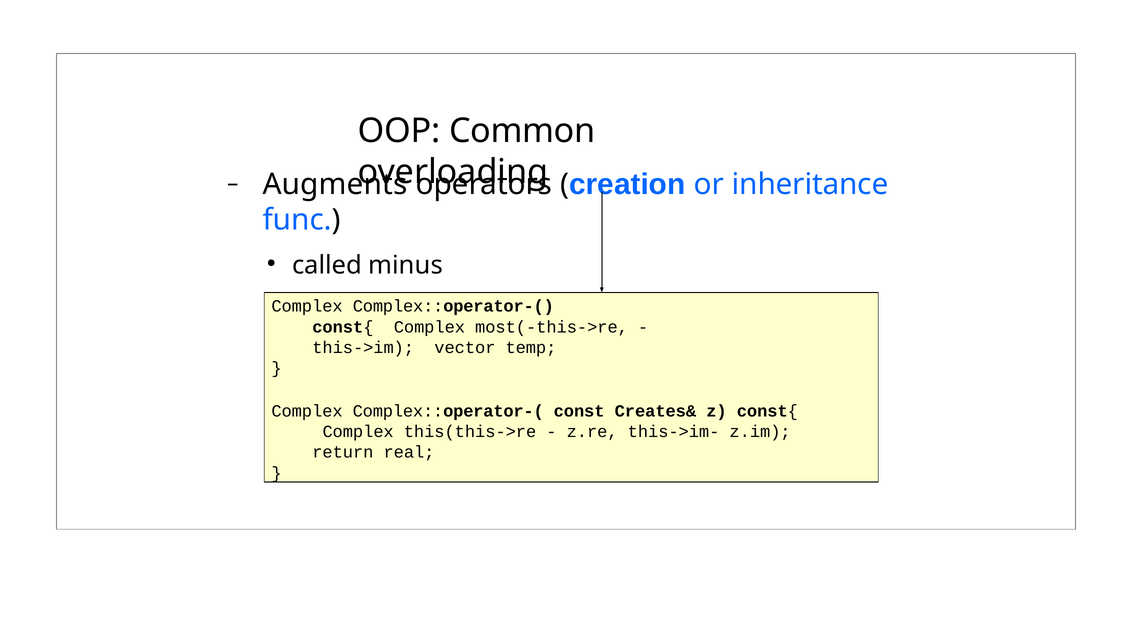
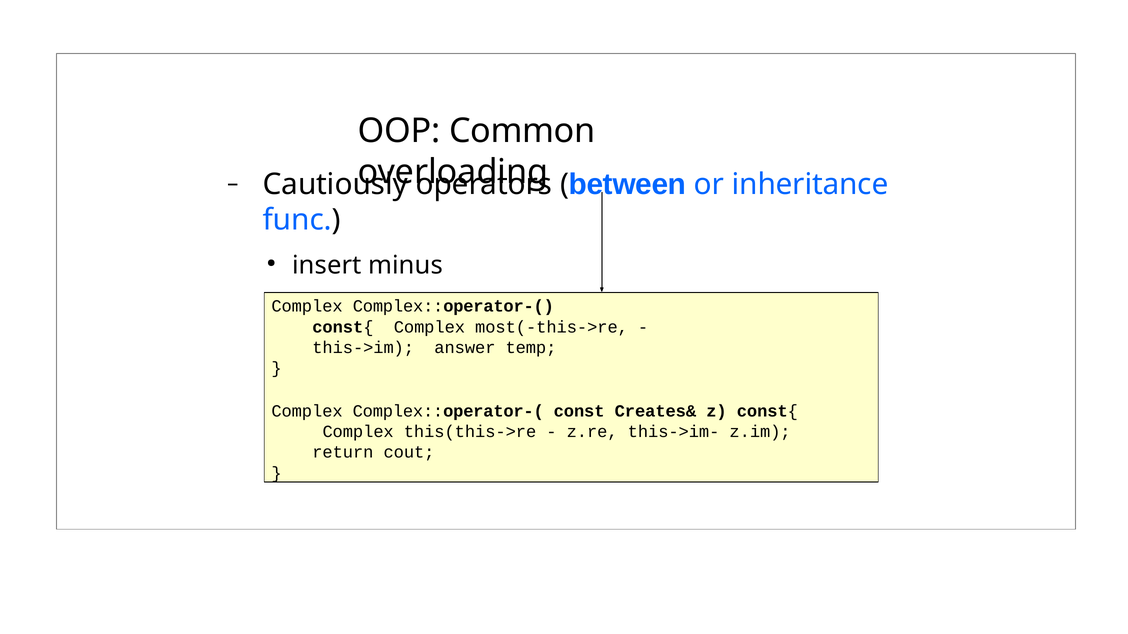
Augments: Augments -> Cautiously
creation: creation -> between
called: called -> insert
vector: vector -> answer
real: real -> cout
